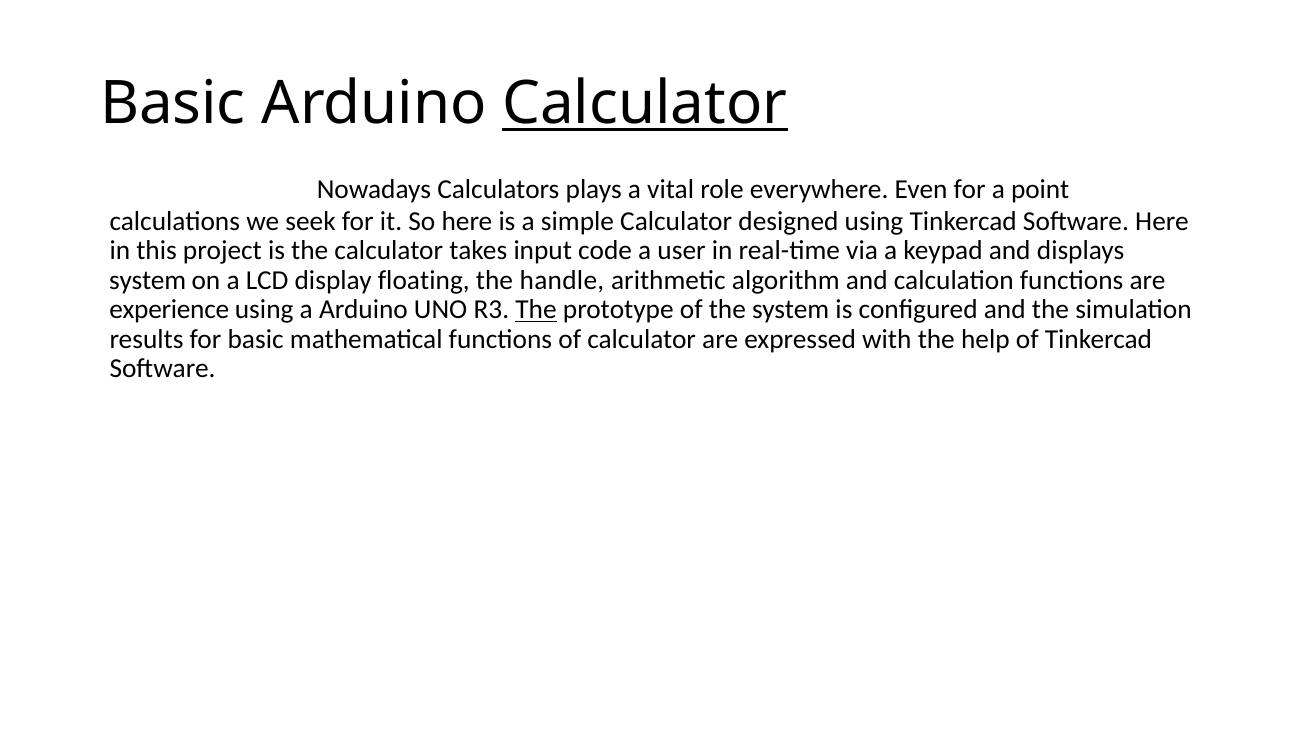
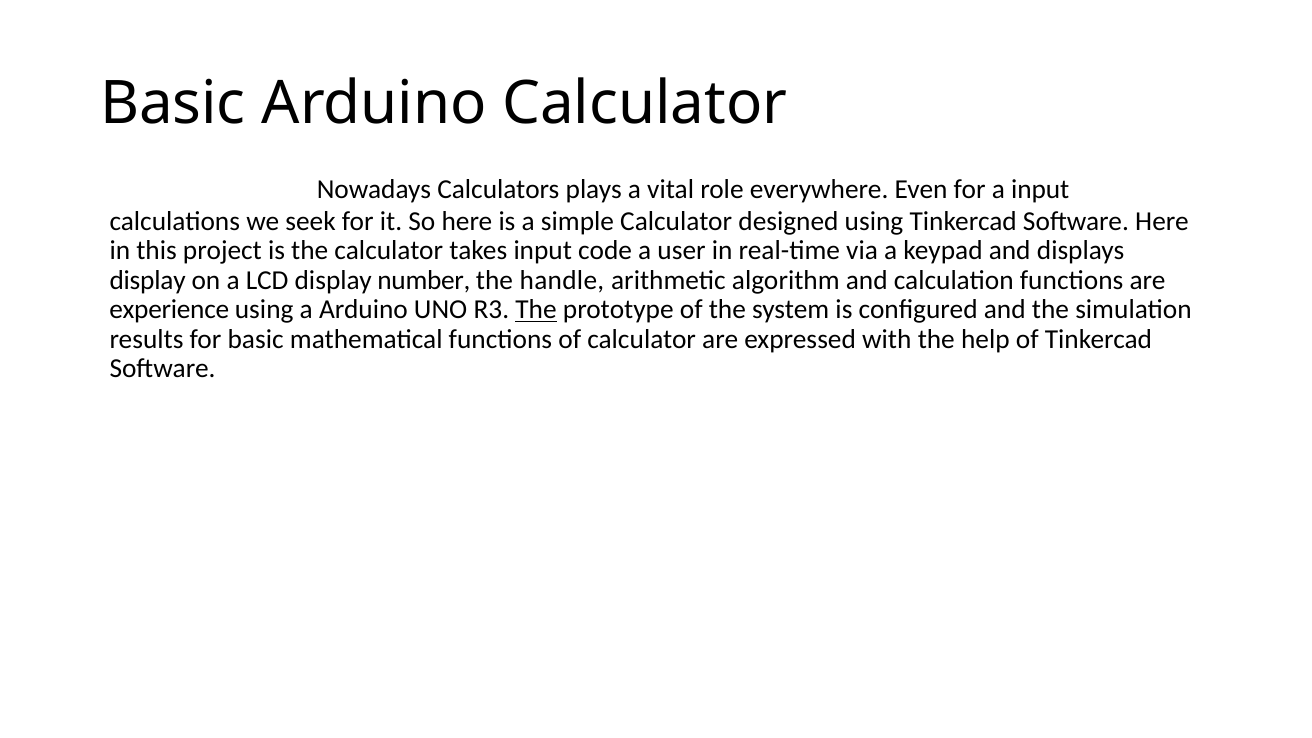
Calculator at (645, 104) underline: present -> none
a point: point -> input
system at (148, 280): system -> display
floating: floating -> number
